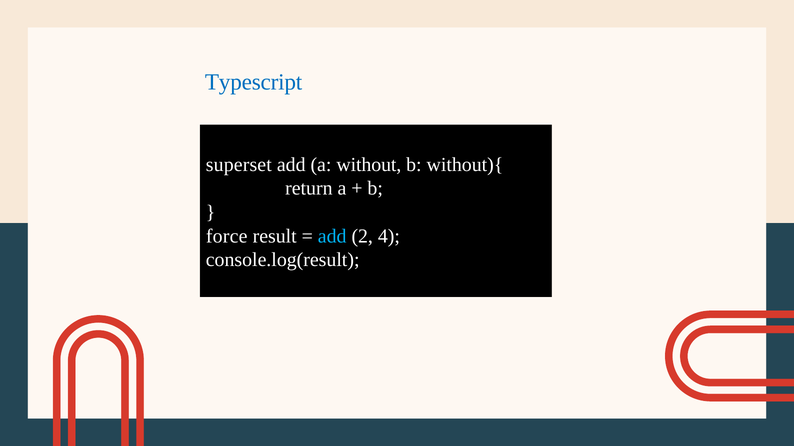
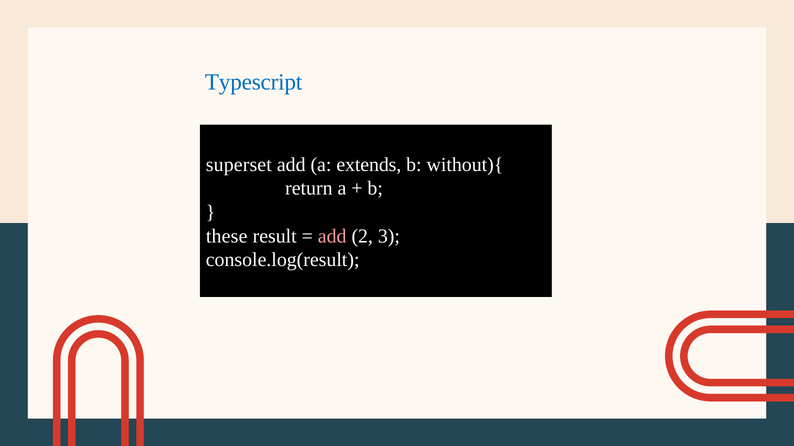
without: without -> extends
force: force -> these
add at (332, 236) colour: light blue -> pink
4: 4 -> 3
